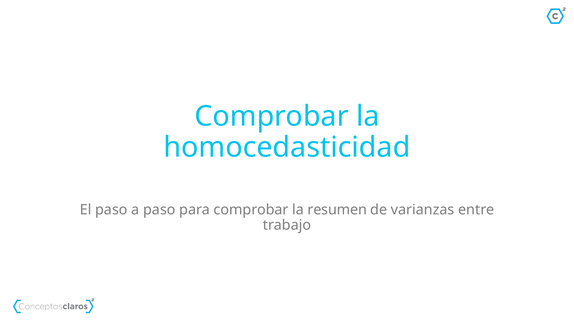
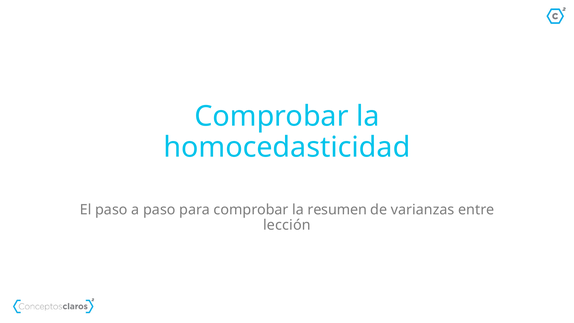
trabajo: trabajo -> lección
